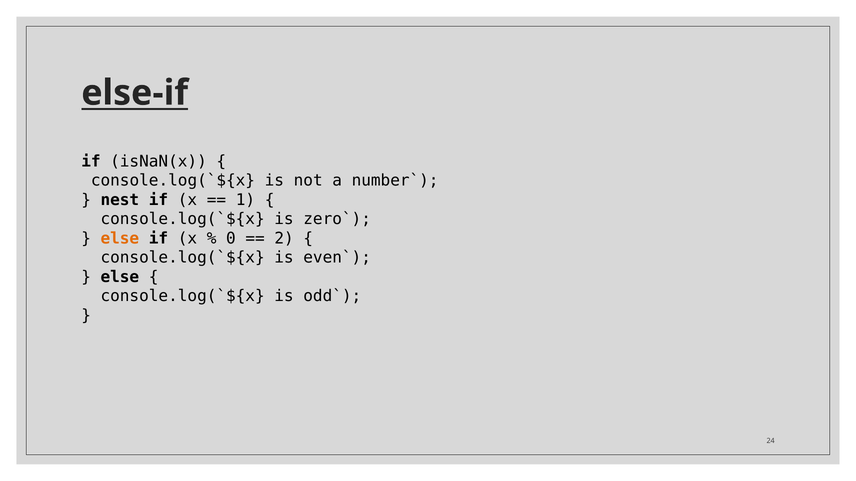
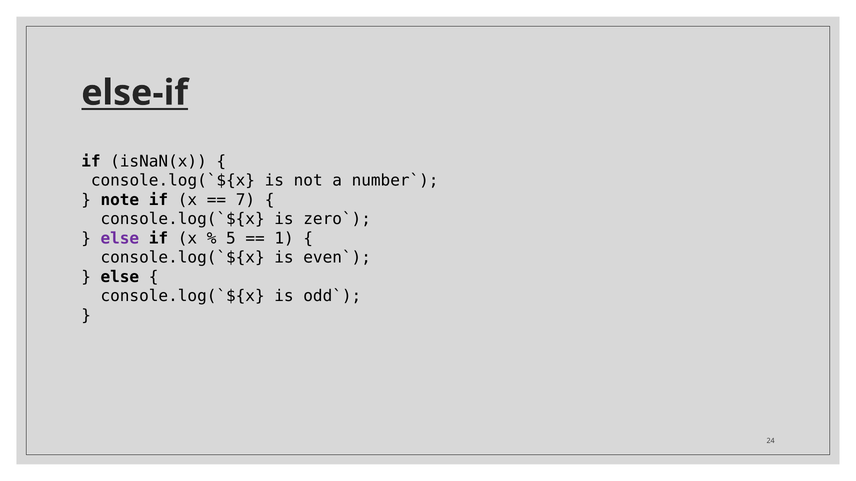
nest: nest -> note
1: 1 -> 7
else at (120, 239) colour: orange -> purple
0: 0 -> 5
2: 2 -> 1
